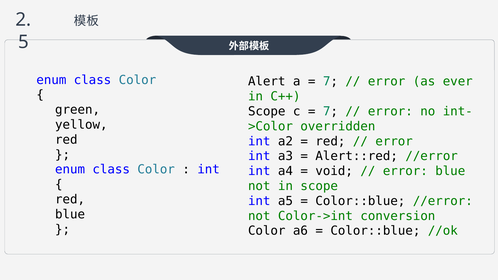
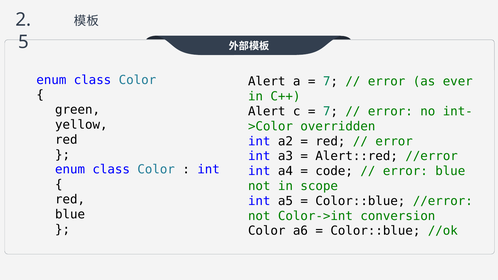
Scope at (267, 111): Scope -> Alert
void: void -> code
